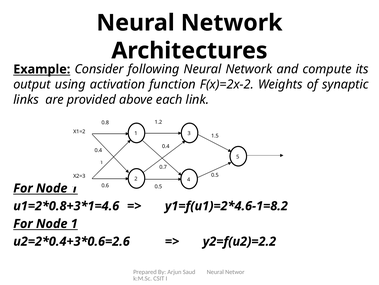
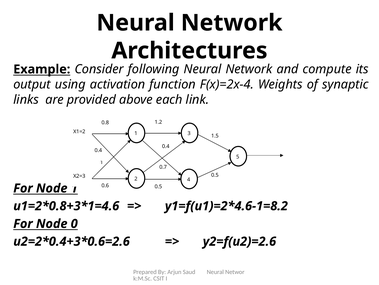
F(x)=2x-2: F(x)=2x-2 -> F(x)=2x-4
1 at (74, 223): 1 -> 0
y2=f(u2)=2.2: y2=f(u2)=2.2 -> y2=f(u2)=2.6
